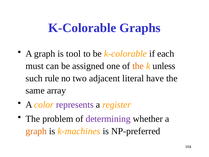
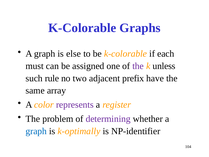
tool: tool -> else
the at (138, 66) colour: orange -> purple
literal: literal -> prefix
graph at (36, 131) colour: orange -> blue
k-machines: k-machines -> k-optimally
NP-preferred: NP-preferred -> NP-identifier
